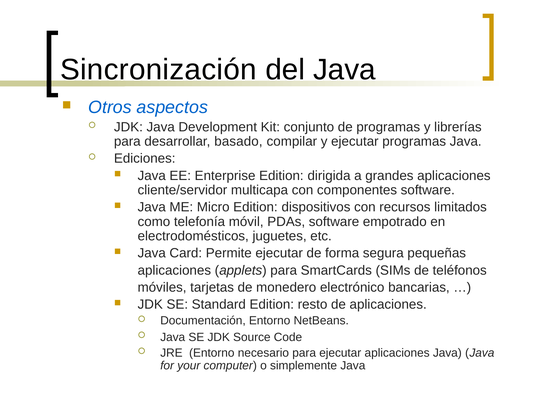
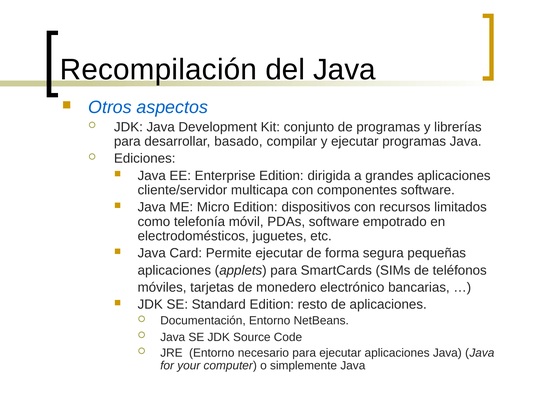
Sincronización: Sincronización -> Recompilación
